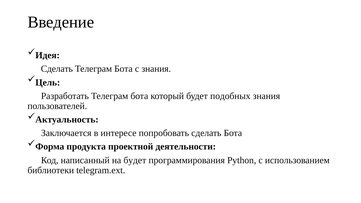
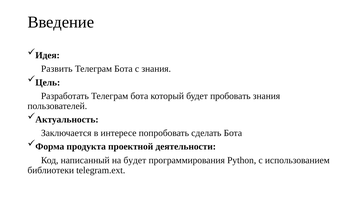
Сделать at (57, 69): Сделать -> Развить
подобных: подобных -> пробовать
